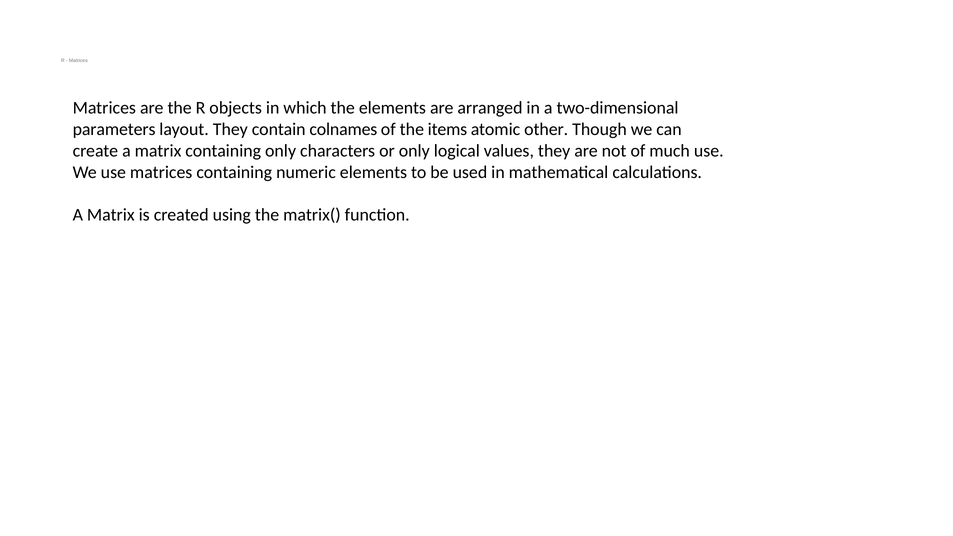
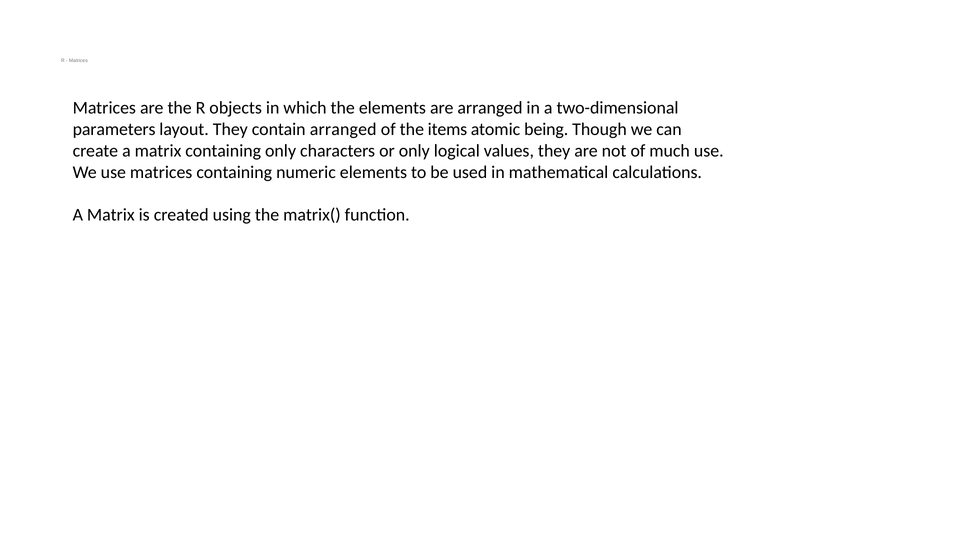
contain colnames: colnames -> arranged
other: other -> being
